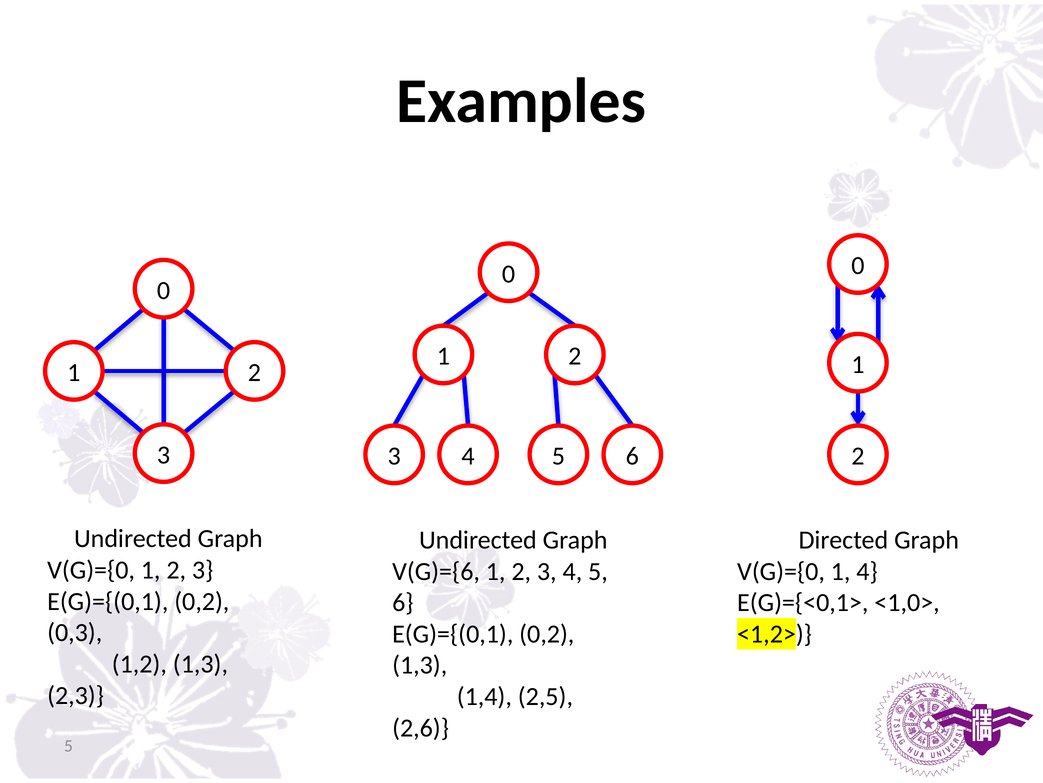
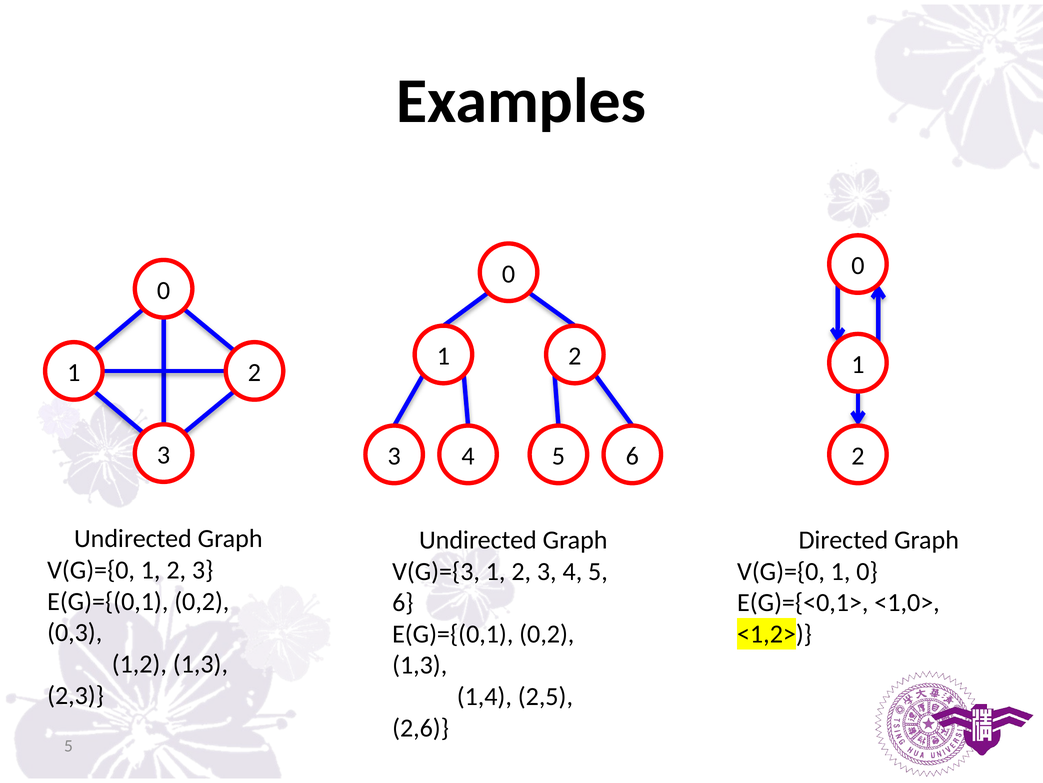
V(G)={6: V(G)={6 -> V(G)={3
1 4: 4 -> 0
